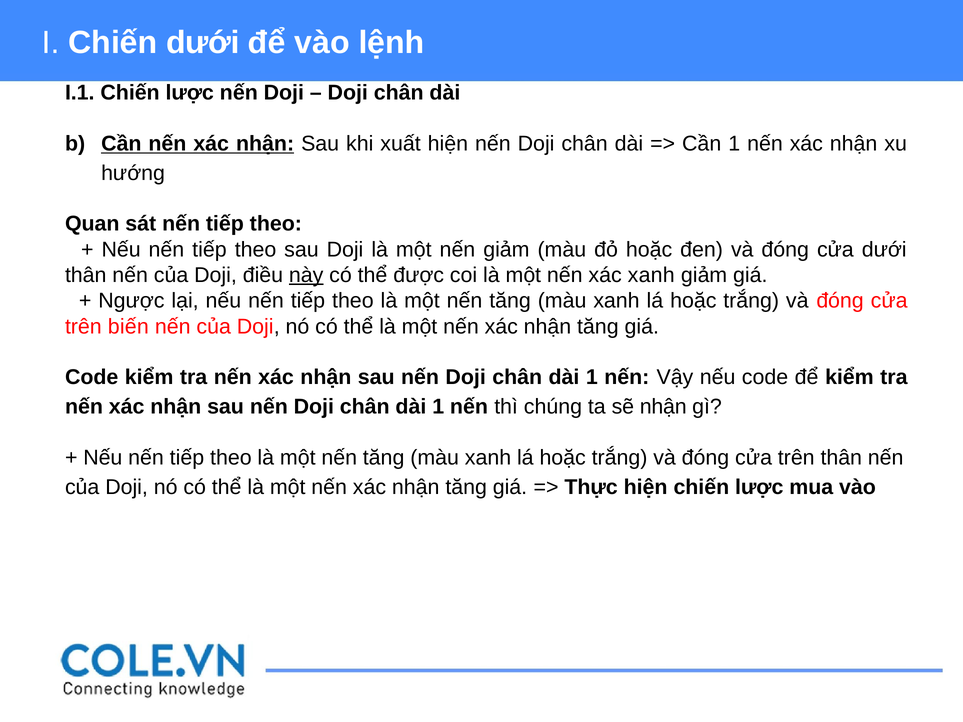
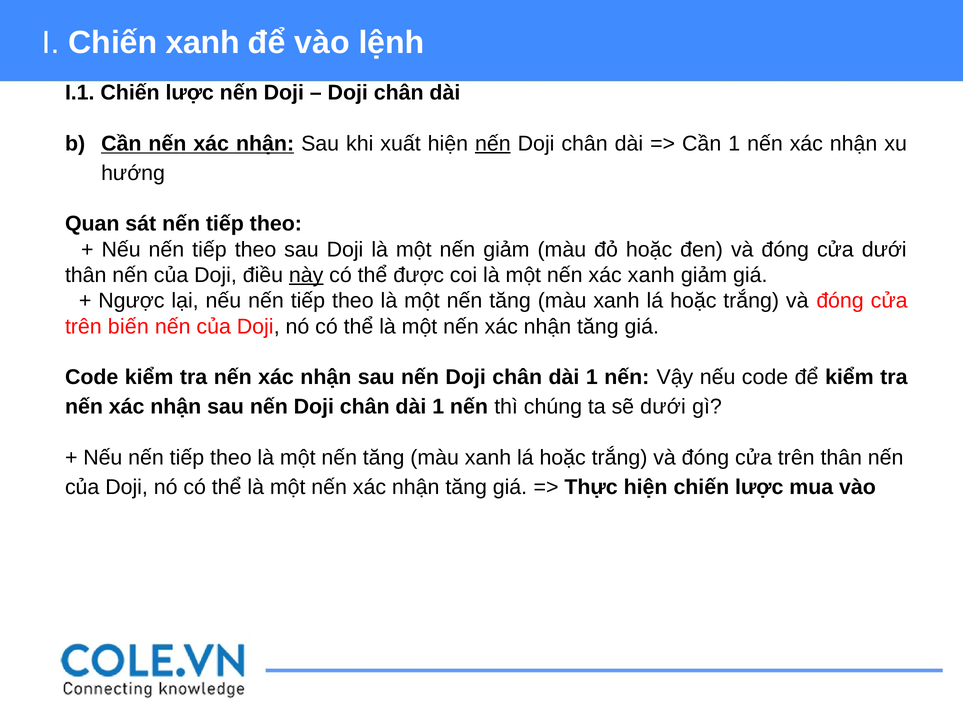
Chiến dưới: dưới -> xanh
nến at (493, 144) underline: none -> present
sẽ nhận: nhận -> dưới
